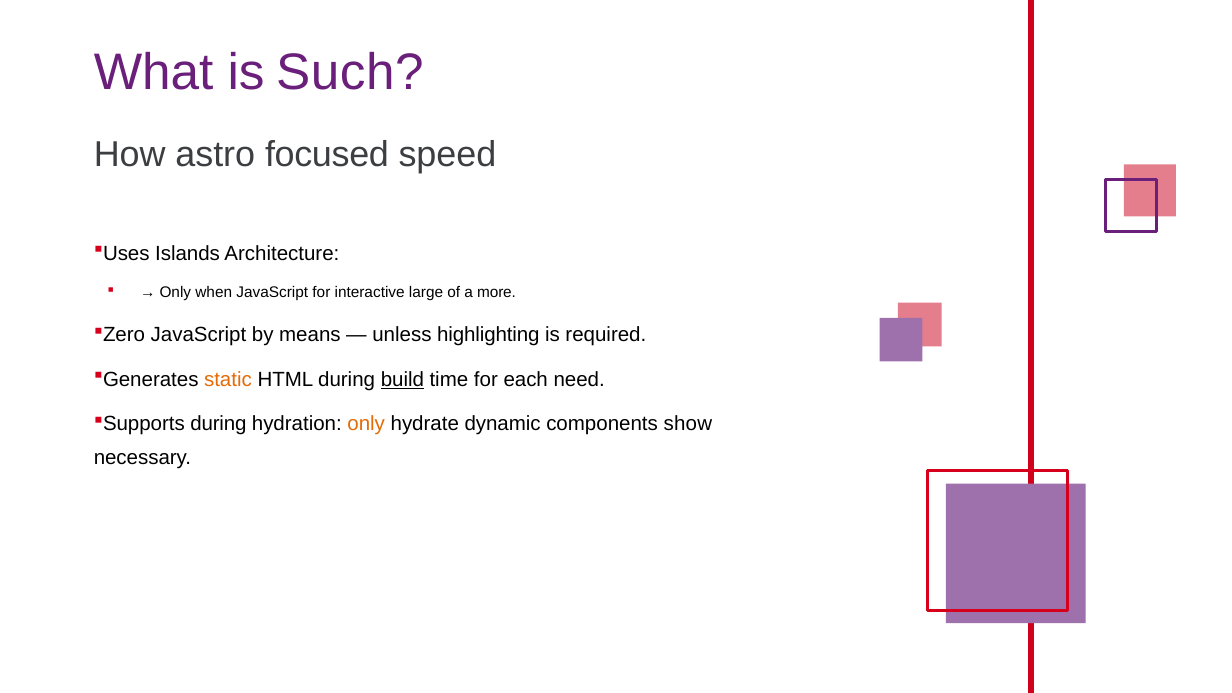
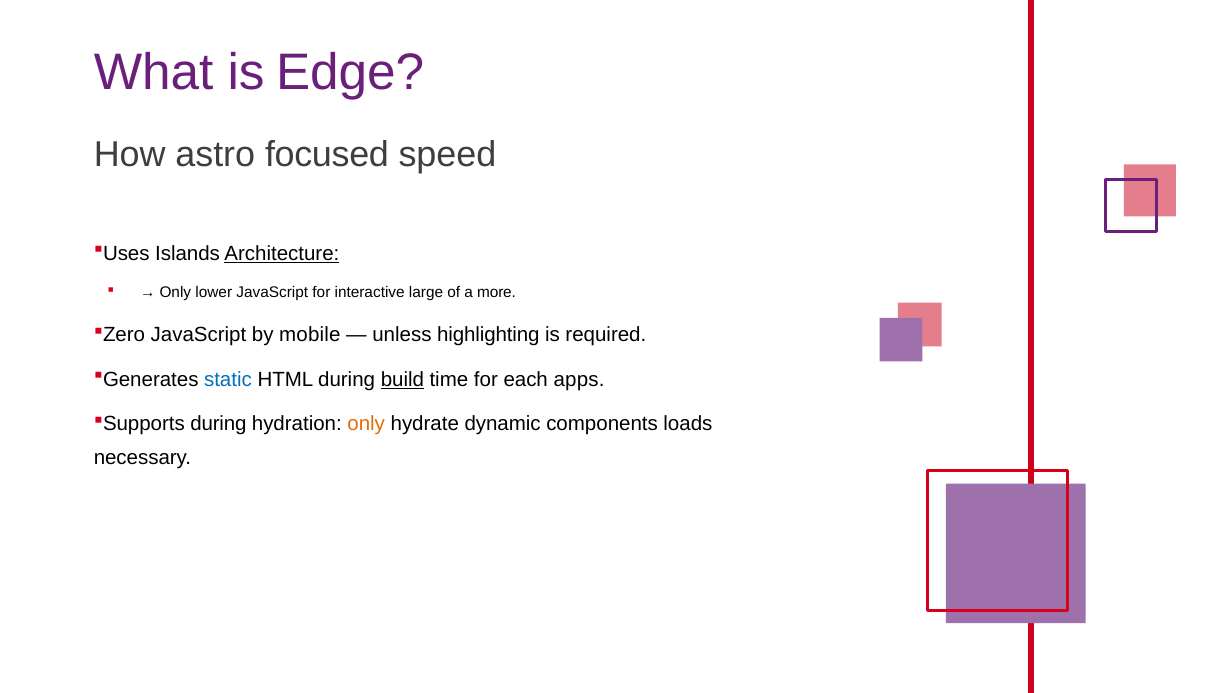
Such: Such -> Edge
Architecture underline: none -> present
when: when -> lower
means: means -> mobile
static colour: orange -> blue
need: need -> apps
show: show -> loads
